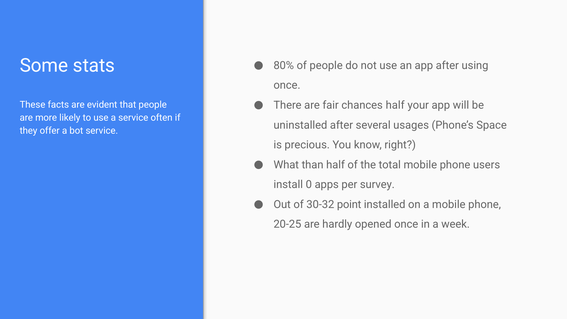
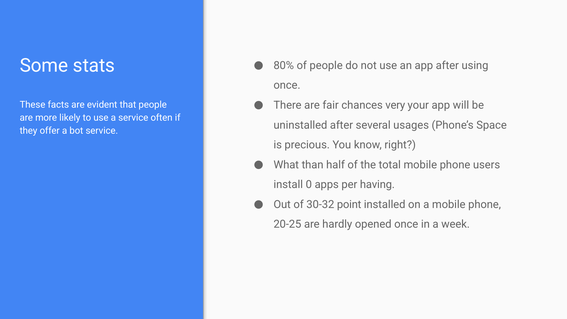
chances half: half -> very
survey: survey -> having
